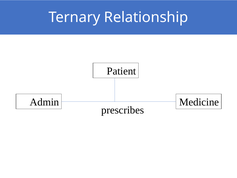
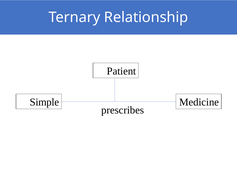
Admin: Admin -> Simple
